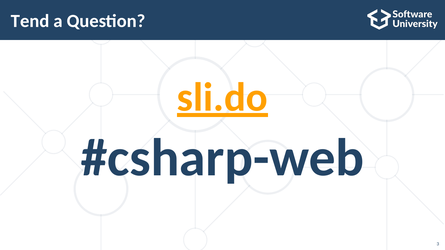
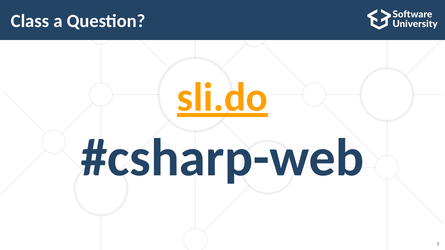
Tend: Tend -> Class
